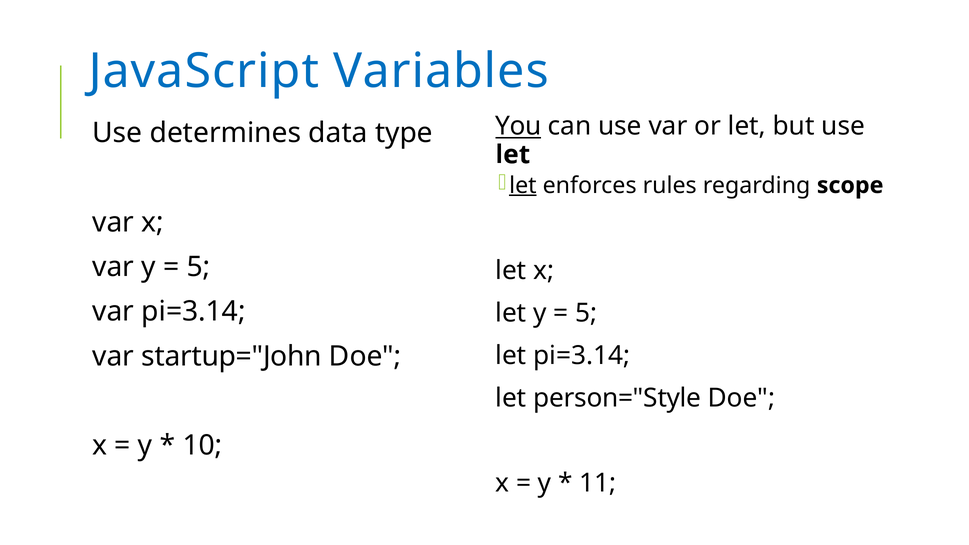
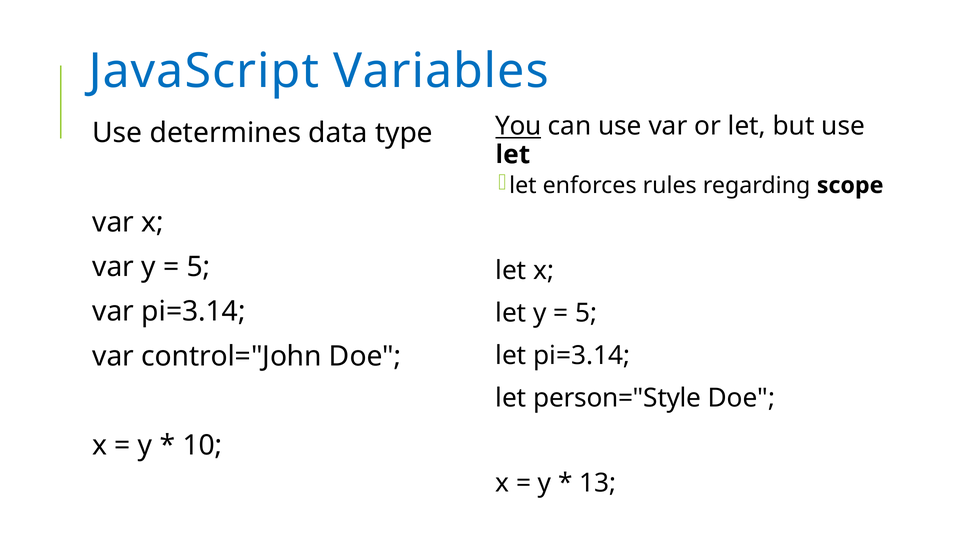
let at (523, 185) underline: present -> none
startup="John: startup="John -> control="John
11: 11 -> 13
